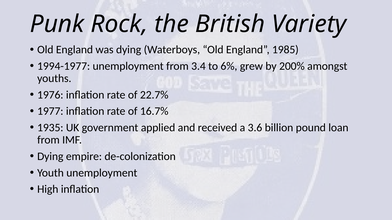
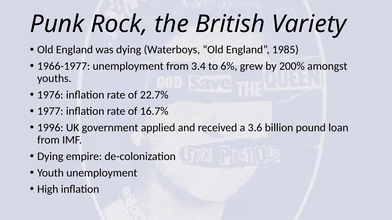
1994-1977: 1994-1977 -> 1966-1977
1935: 1935 -> 1996
